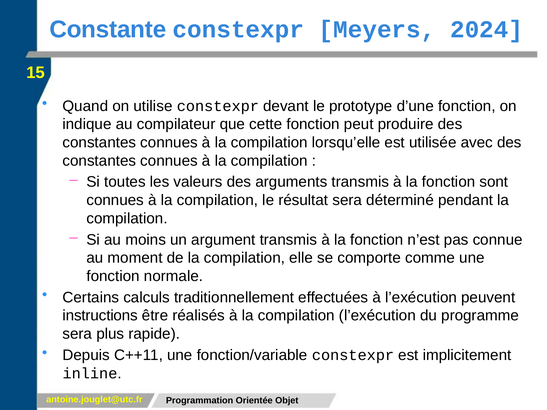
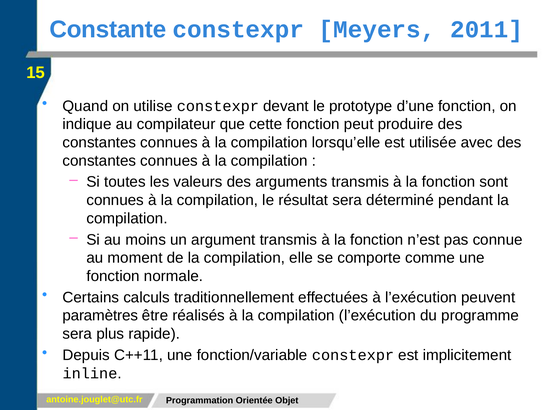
2024: 2024 -> 2011
instructions: instructions -> paramètres
